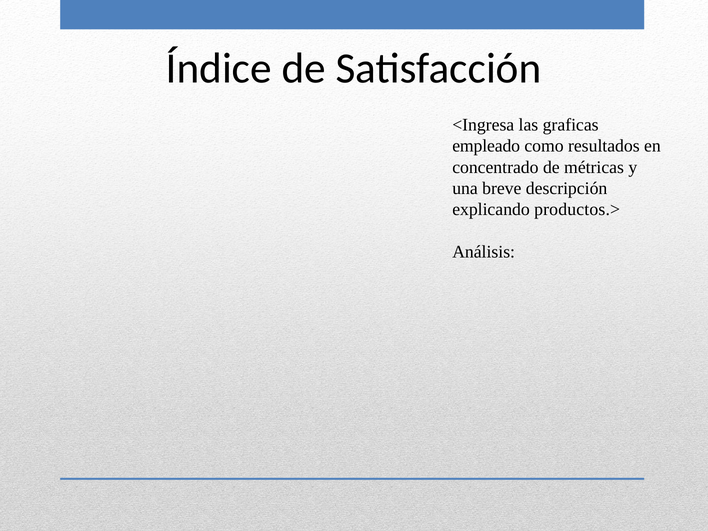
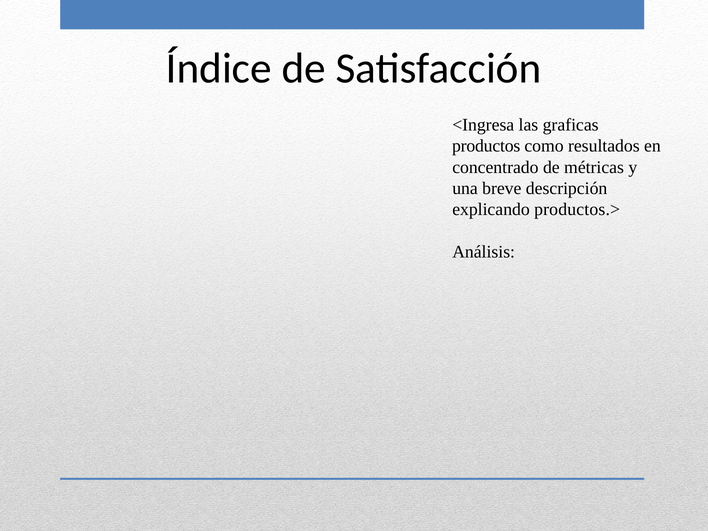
empleado: empleado -> productos
